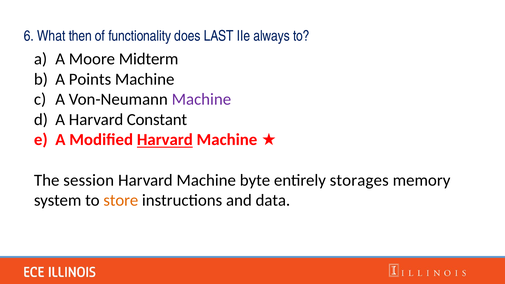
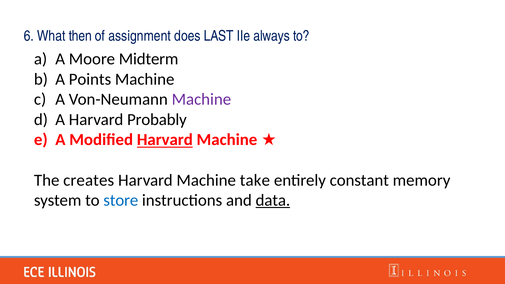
functionality: functionality -> assignment
Constant: Constant -> Probably
session: session -> creates
byte: byte -> take
storages: storages -> constant
store colour: orange -> blue
data underline: none -> present
